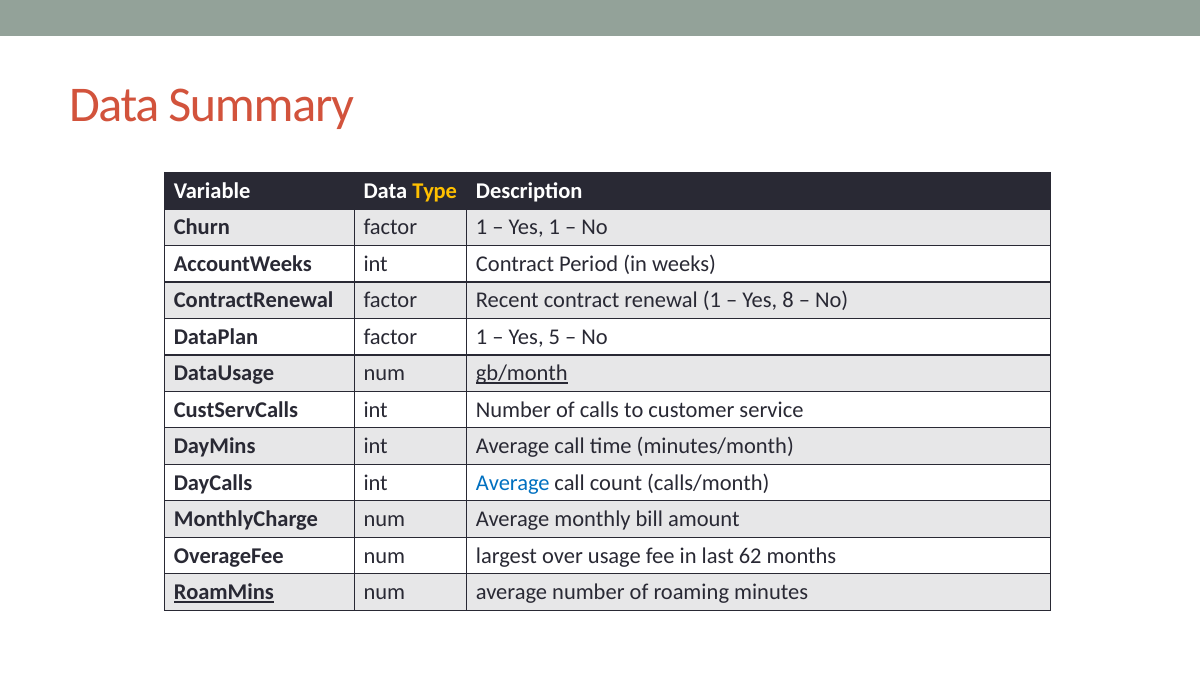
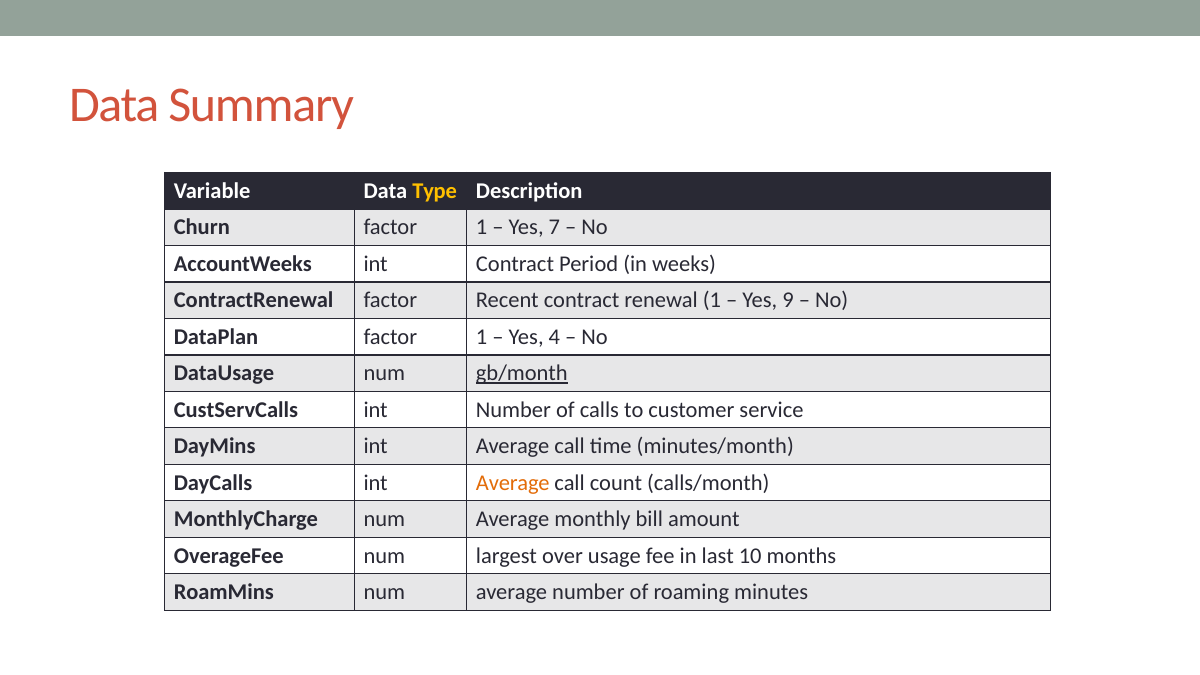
Yes 1: 1 -> 7
8: 8 -> 9
5: 5 -> 4
Average at (513, 483) colour: blue -> orange
62: 62 -> 10
RoamMins underline: present -> none
